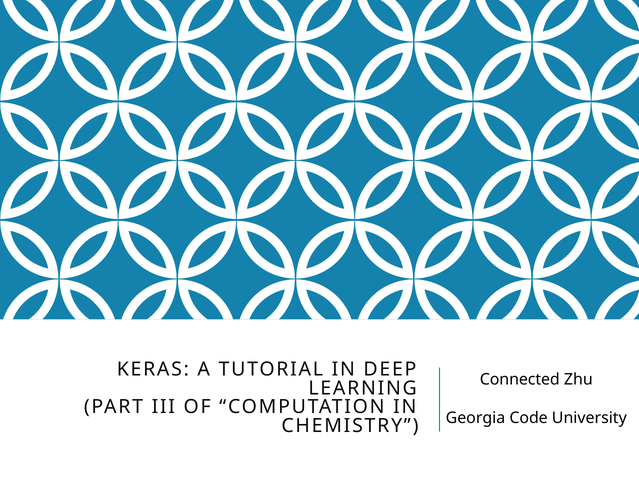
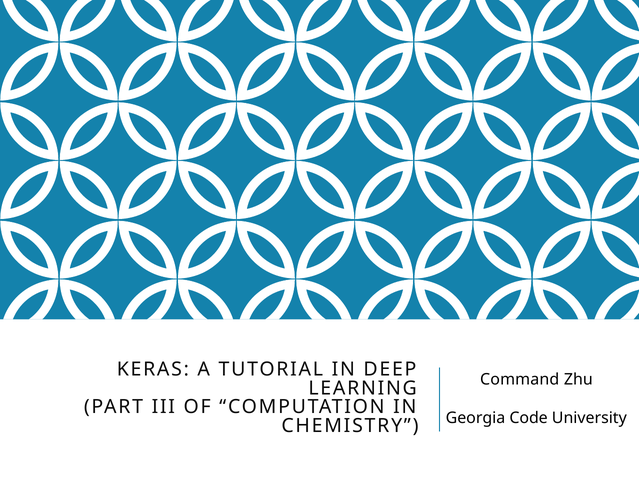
Connected: Connected -> Command
